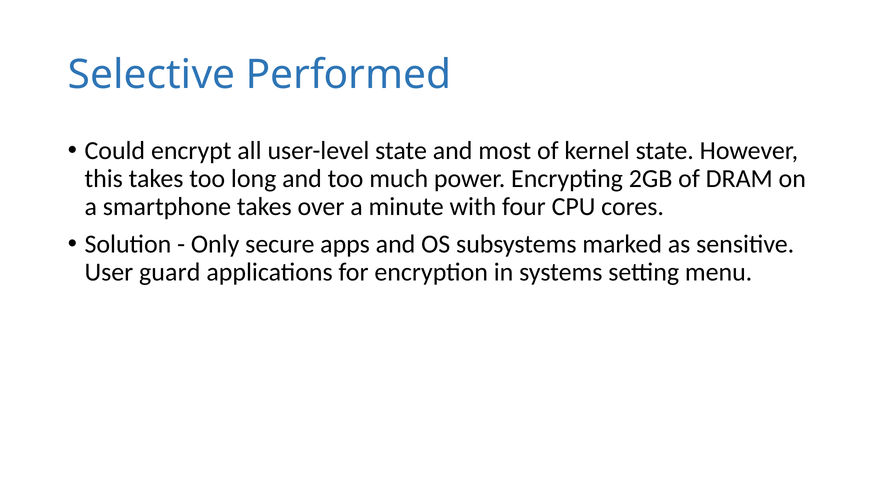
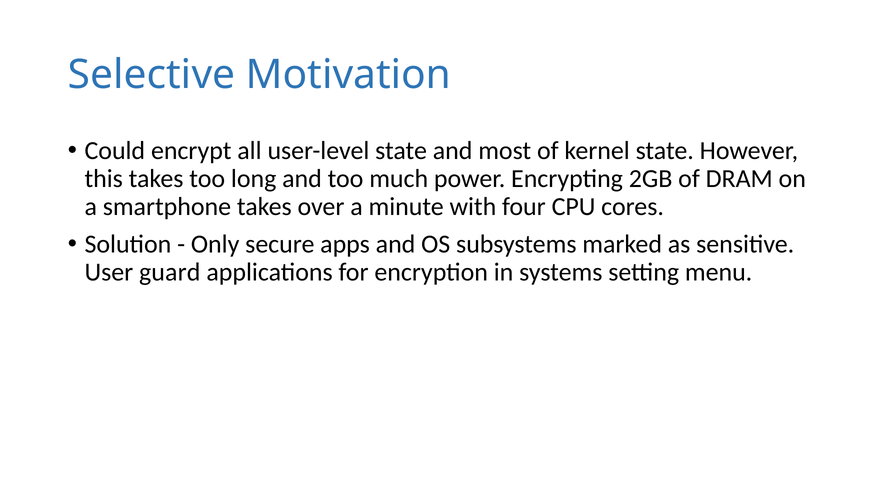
Performed: Performed -> Motivation
